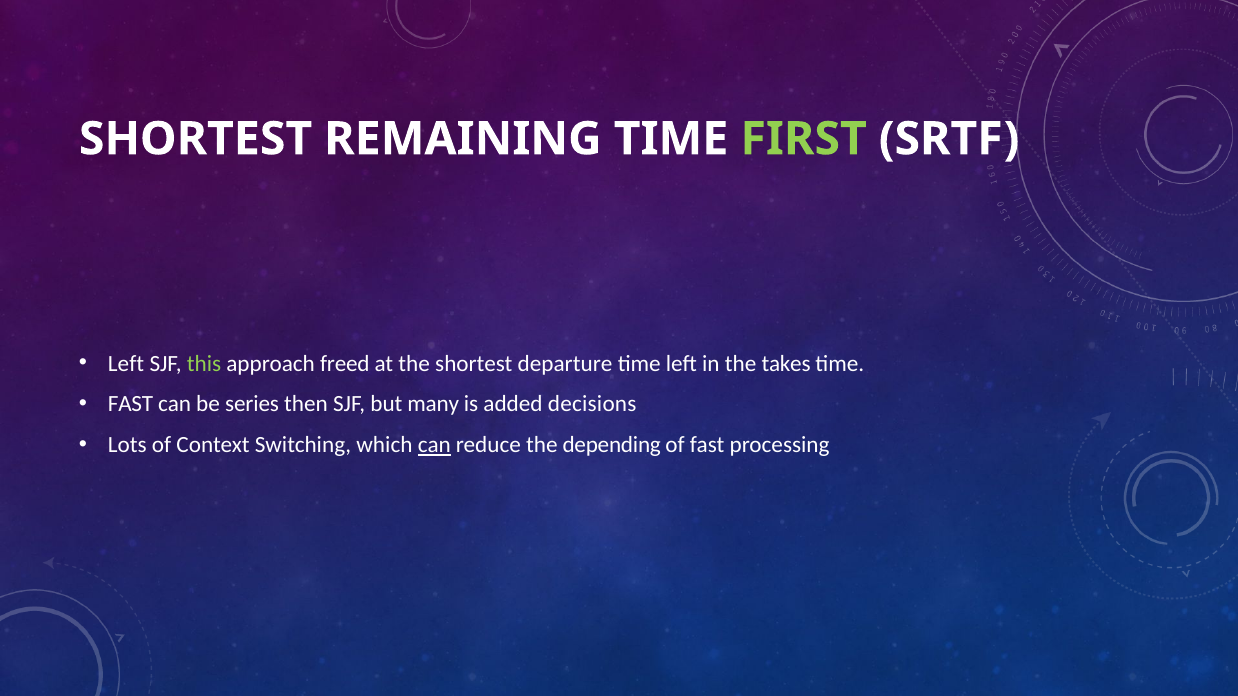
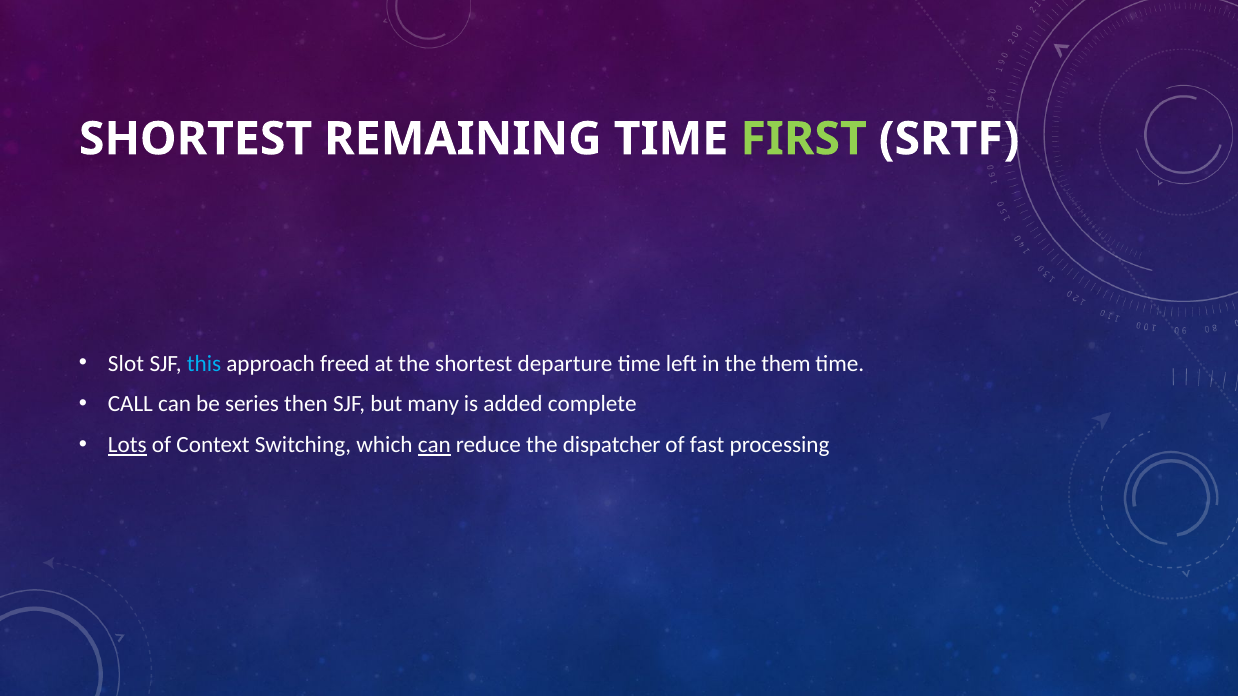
Left at (126, 364): Left -> Slot
this colour: light green -> light blue
takes: takes -> them
FAST at (131, 404): FAST -> CALL
decisions: decisions -> complete
Lots underline: none -> present
depending: depending -> dispatcher
